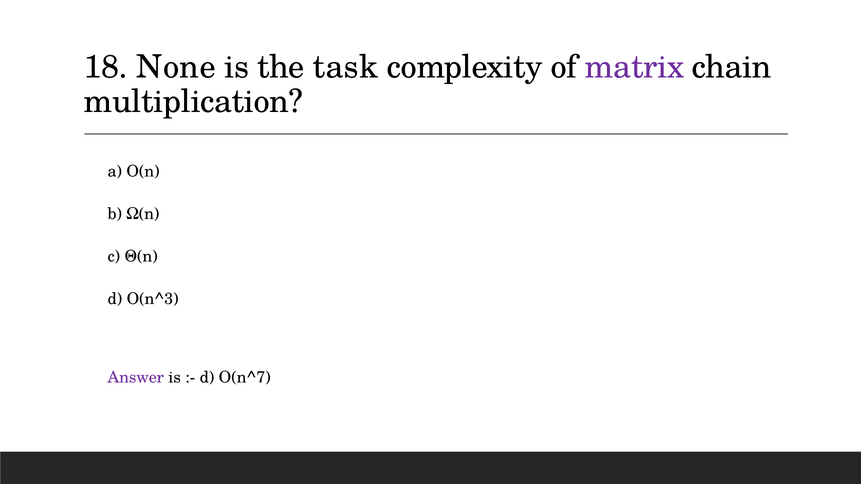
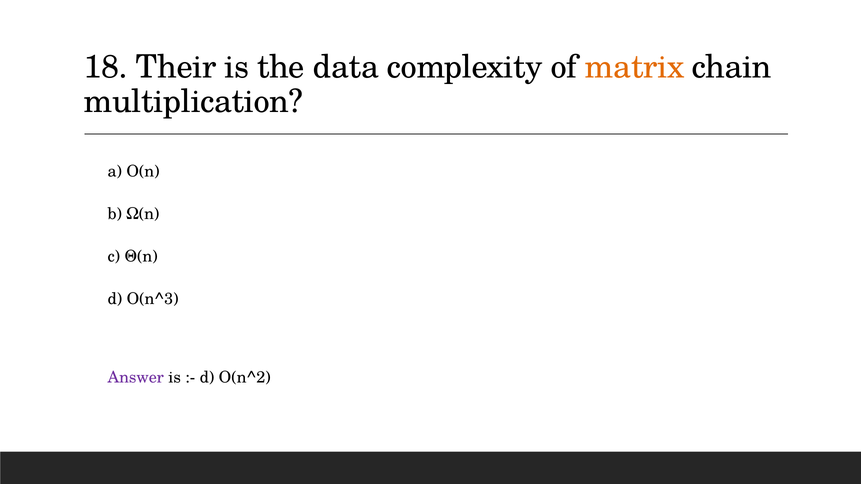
None: None -> Their
task: task -> data
matrix colour: purple -> orange
O(n^7: O(n^7 -> O(n^2
